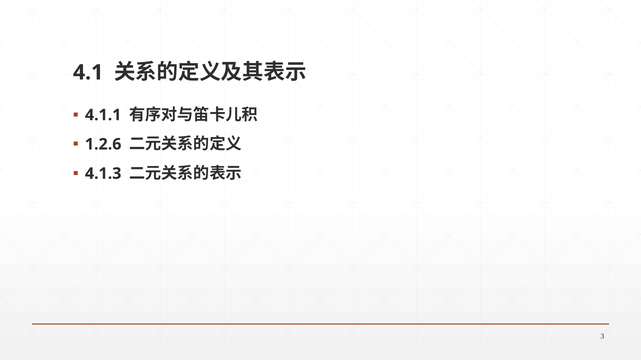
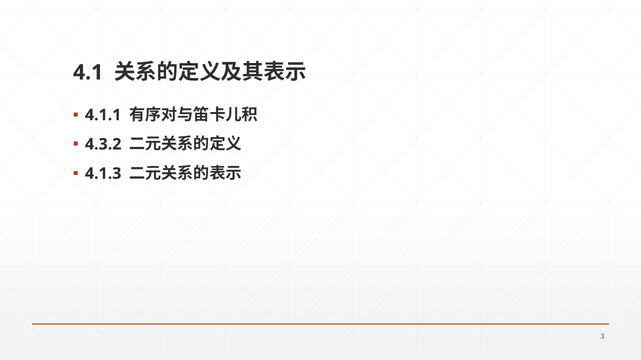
1.2.6: 1.2.6 -> 4.3.2
